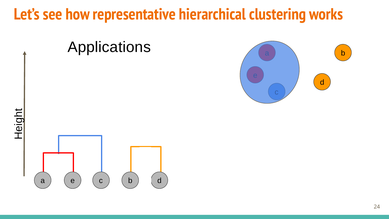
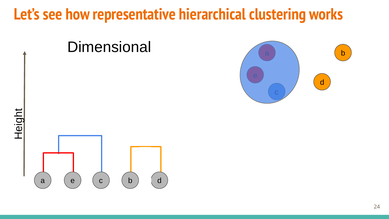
Applications: Applications -> Dimensional
